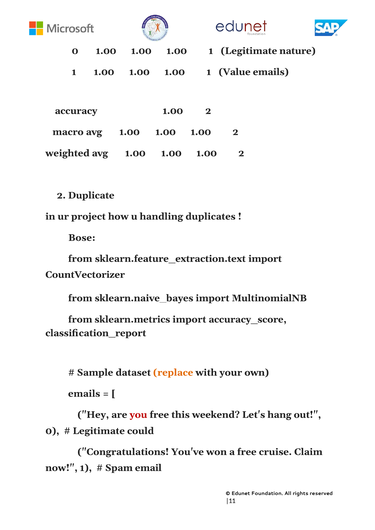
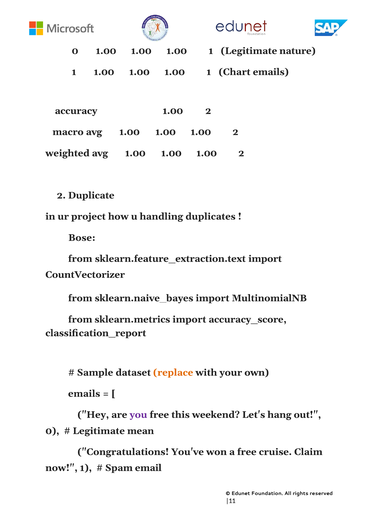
Value: Value -> Chart
you colour: red -> purple
could: could -> mean
